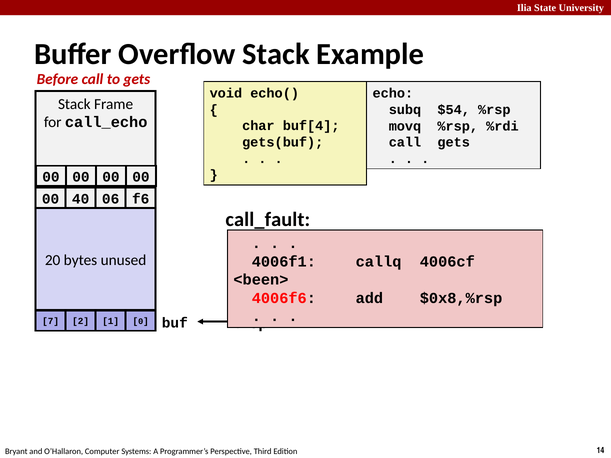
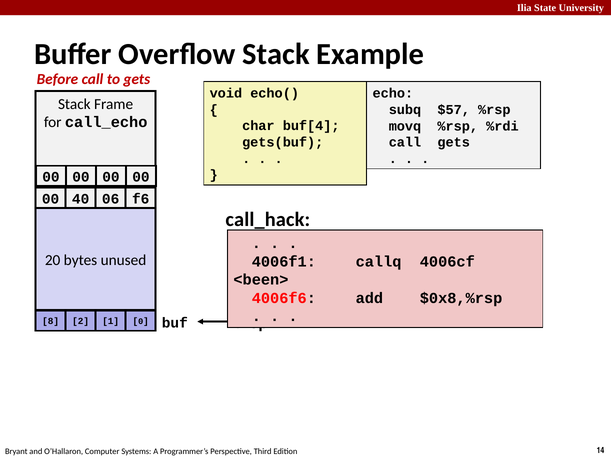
$54: $54 -> $57
call_fault: call_fault -> call_hack
7 at (51, 321): 7 -> 8
